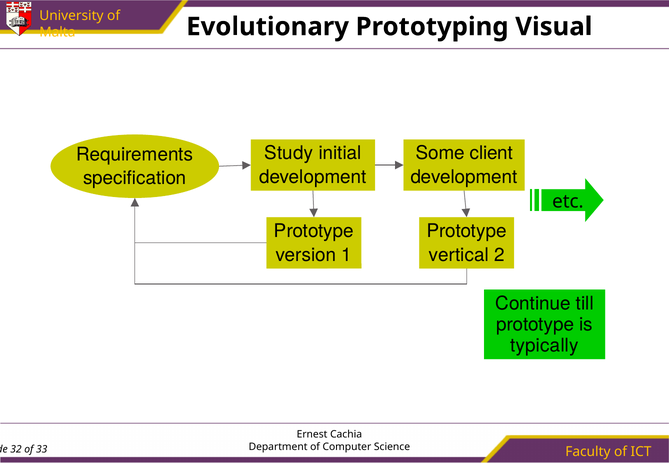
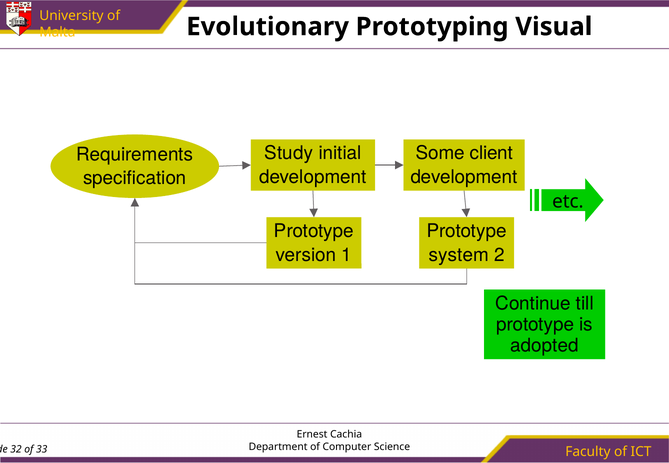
vertical: vertical -> system
typically: typically -> adopted
